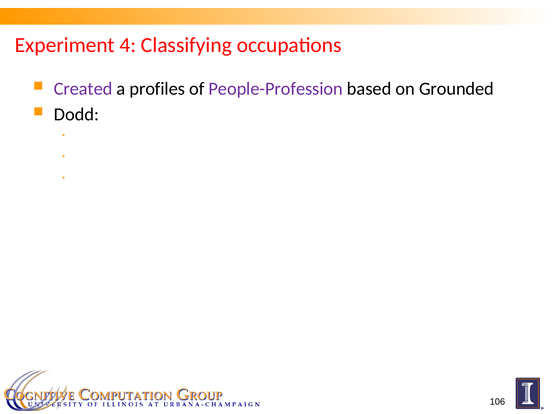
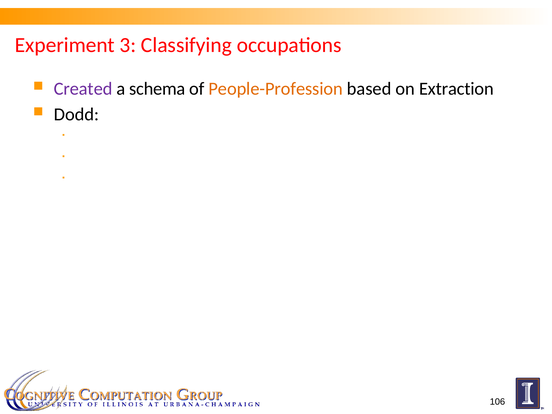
4: 4 -> 3
profiles: profiles -> schema
People-Profession colour: purple -> orange
Grounded: Grounded -> Extraction
